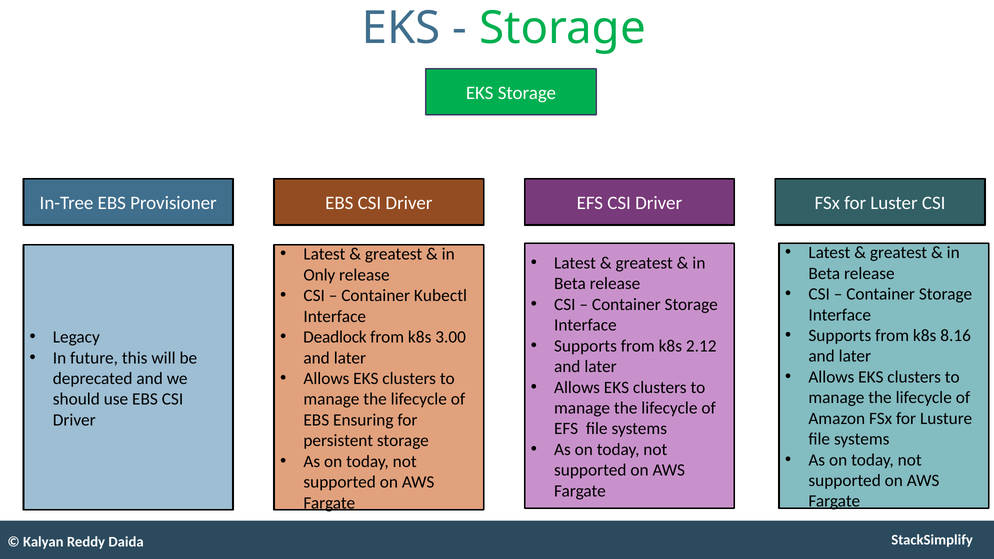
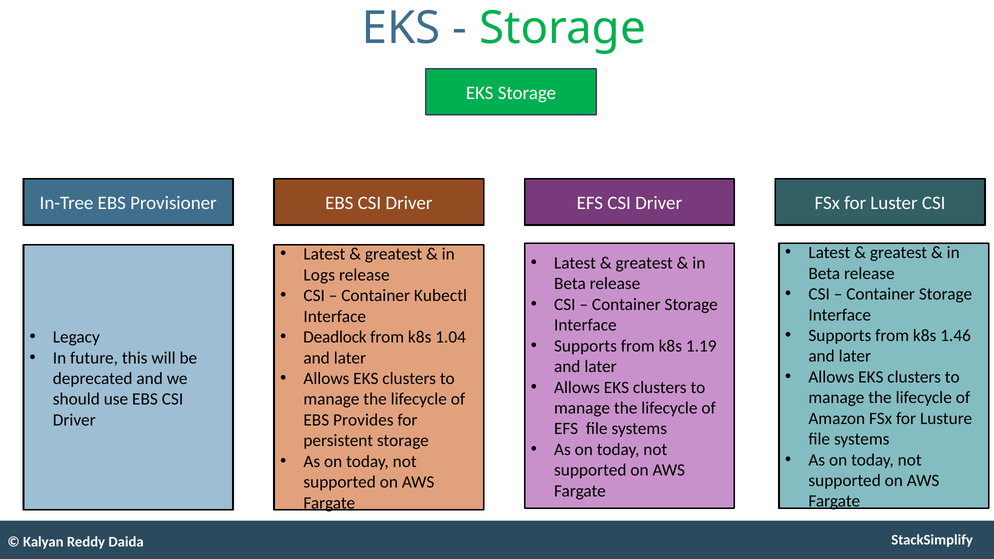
Only: Only -> Logs
8.16: 8.16 -> 1.46
3.00: 3.00 -> 1.04
2.12: 2.12 -> 1.19
Ensuring: Ensuring -> Provides
